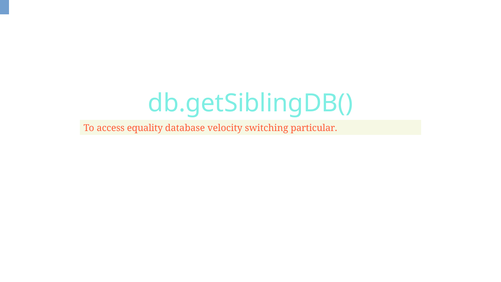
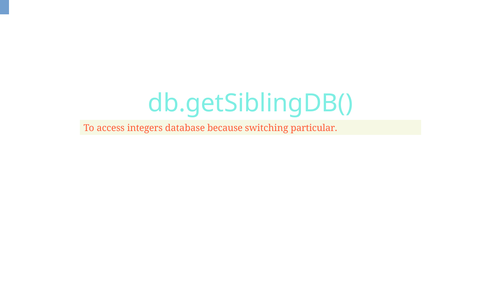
equality: equality -> integers
velocity: velocity -> because
